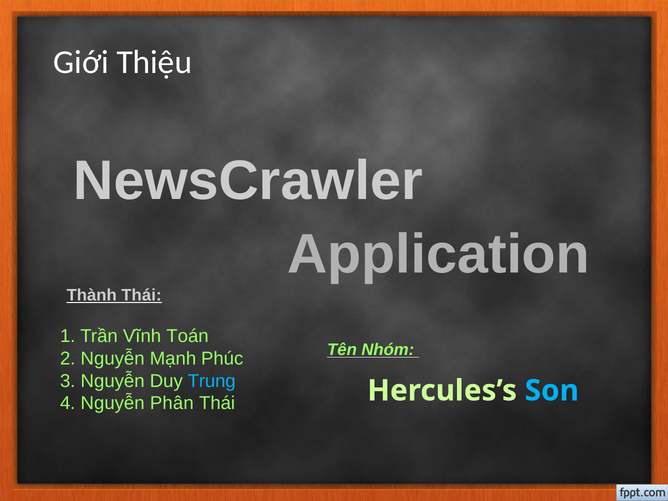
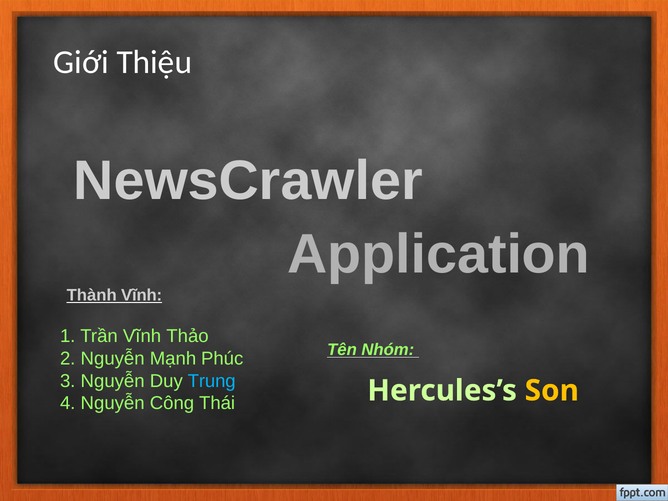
Thành Thái: Thái -> Vĩnh
Toán: Toán -> Thảo
Son colour: light blue -> yellow
Phân: Phân -> Công
